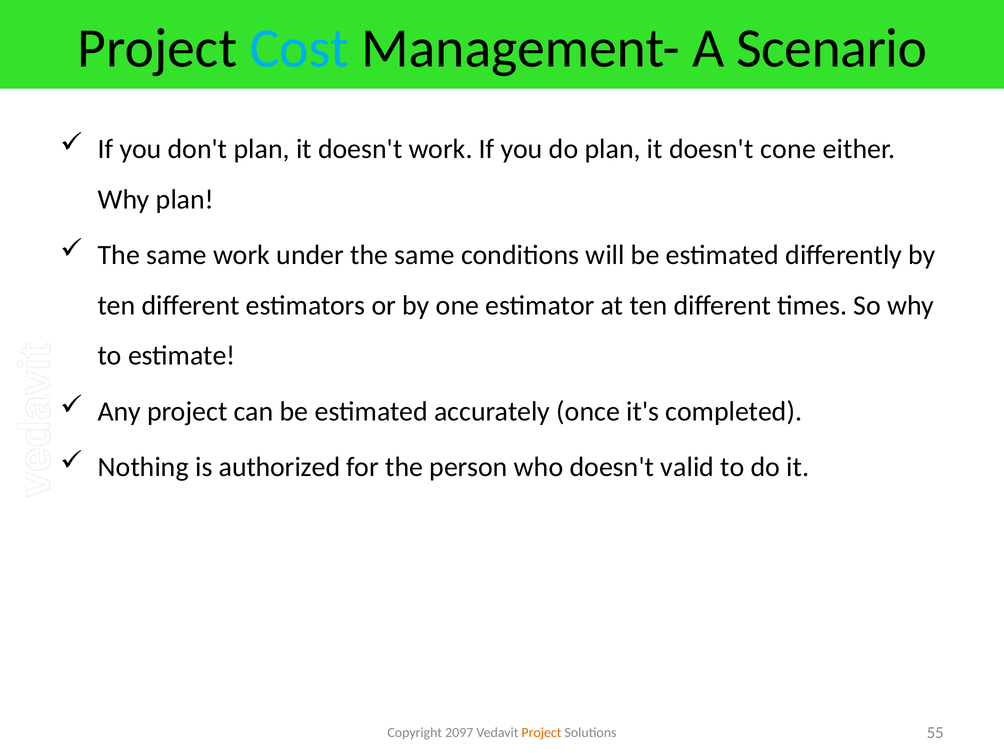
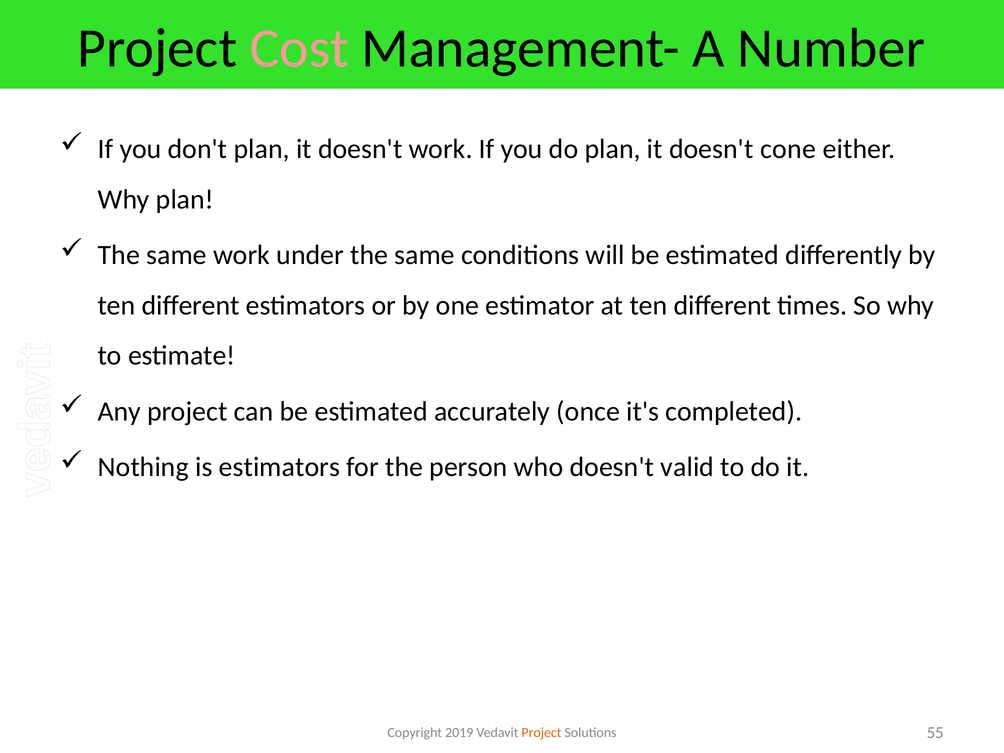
Cost colour: light blue -> pink
Scenario: Scenario -> Number
is authorized: authorized -> estimators
2097: 2097 -> 2019
